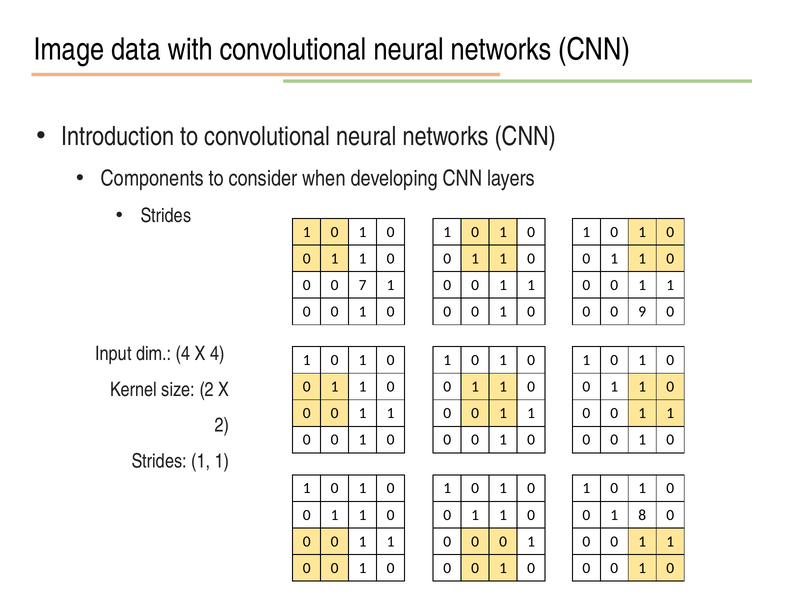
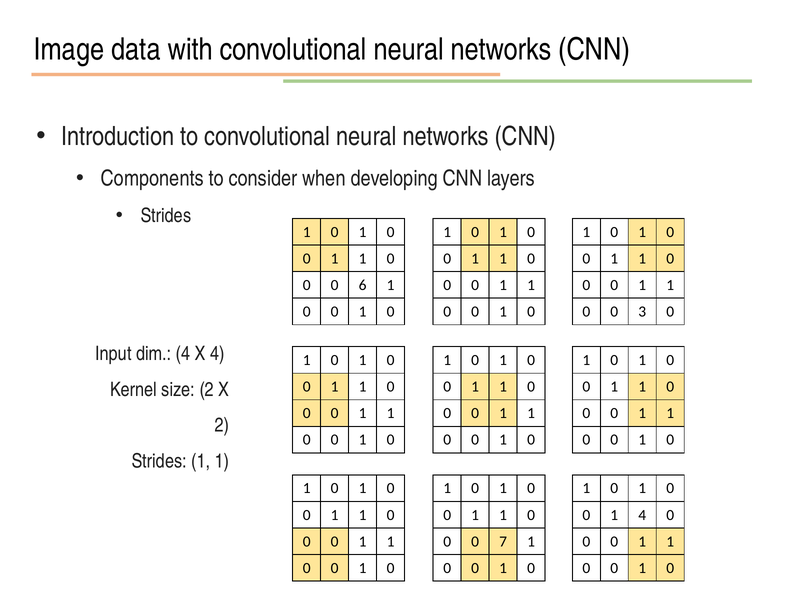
7: 7 -> 6
9: 9 -> 3
1 8: 8 -> 4
0 at (503, 542): 0 -> 7
